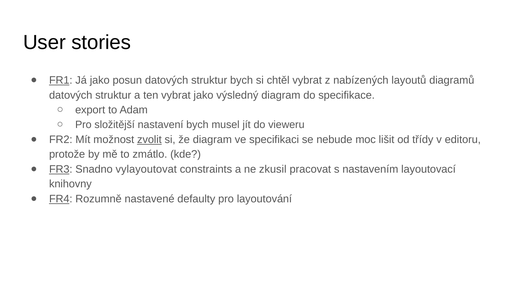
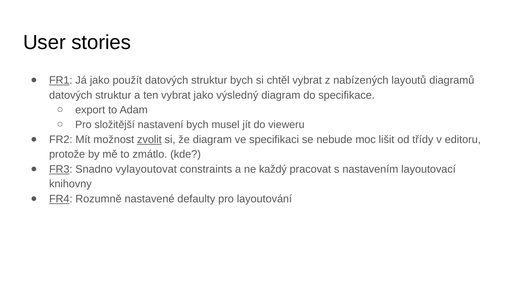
posun: posun -> použít
zkusil: zkusil -> každý
